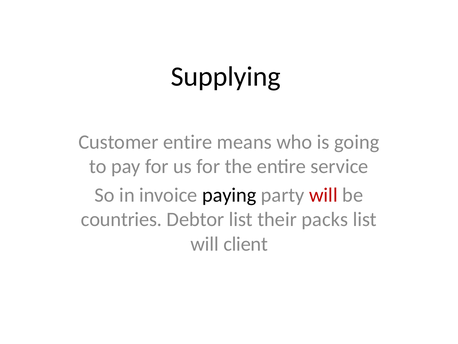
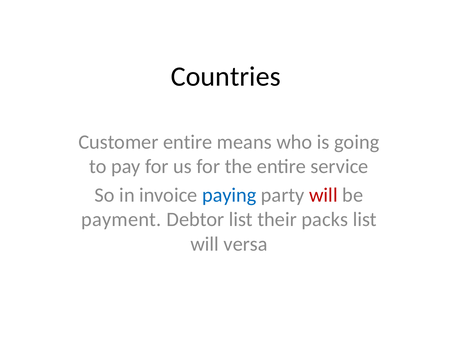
Supplying: Supplying -> Countries
paying colour: black -> blue
countries: countries -> payment
client: client -> versa
